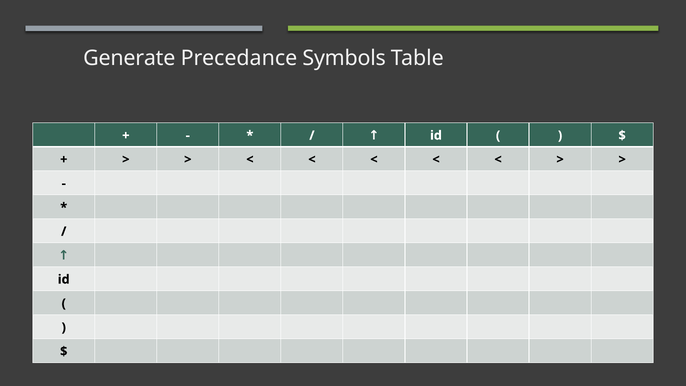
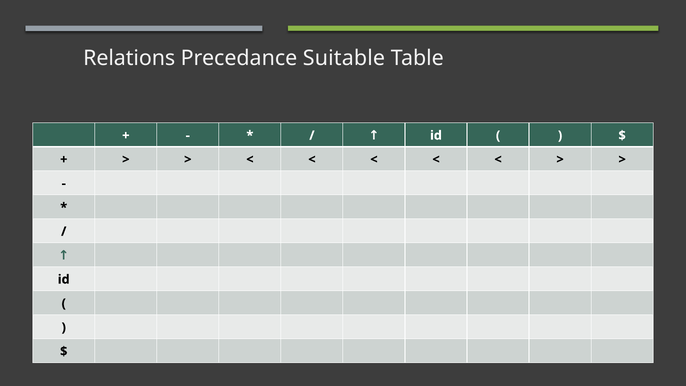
Generate: Generate -> Relations
Symbols: Symbols -> Suitable
